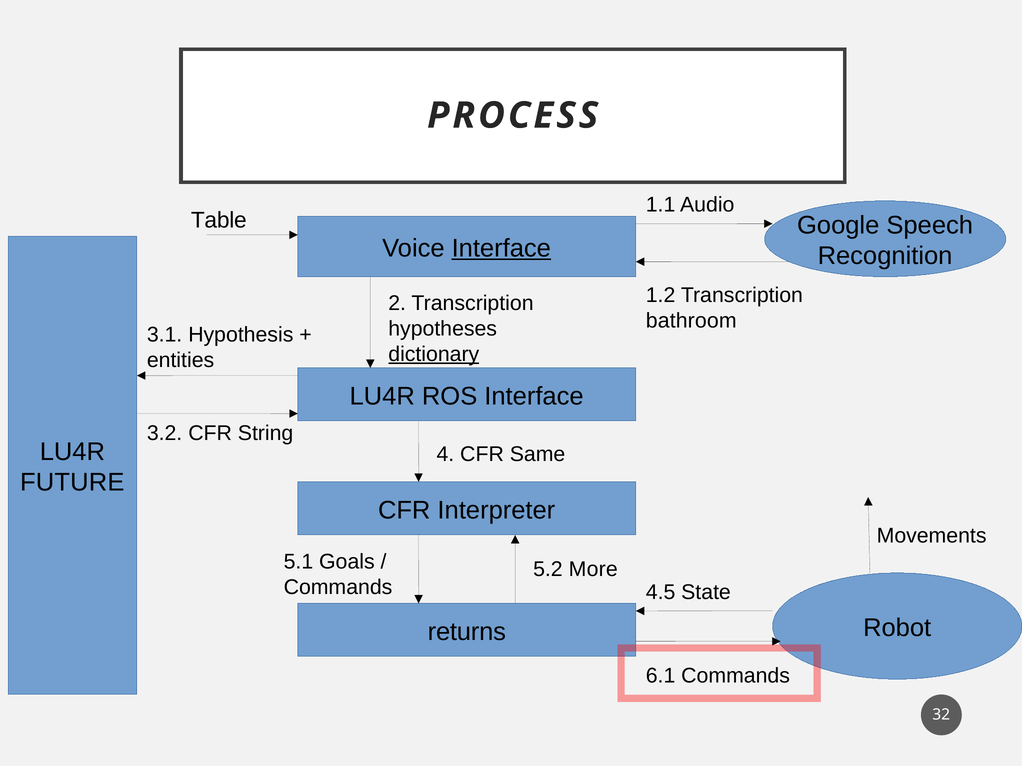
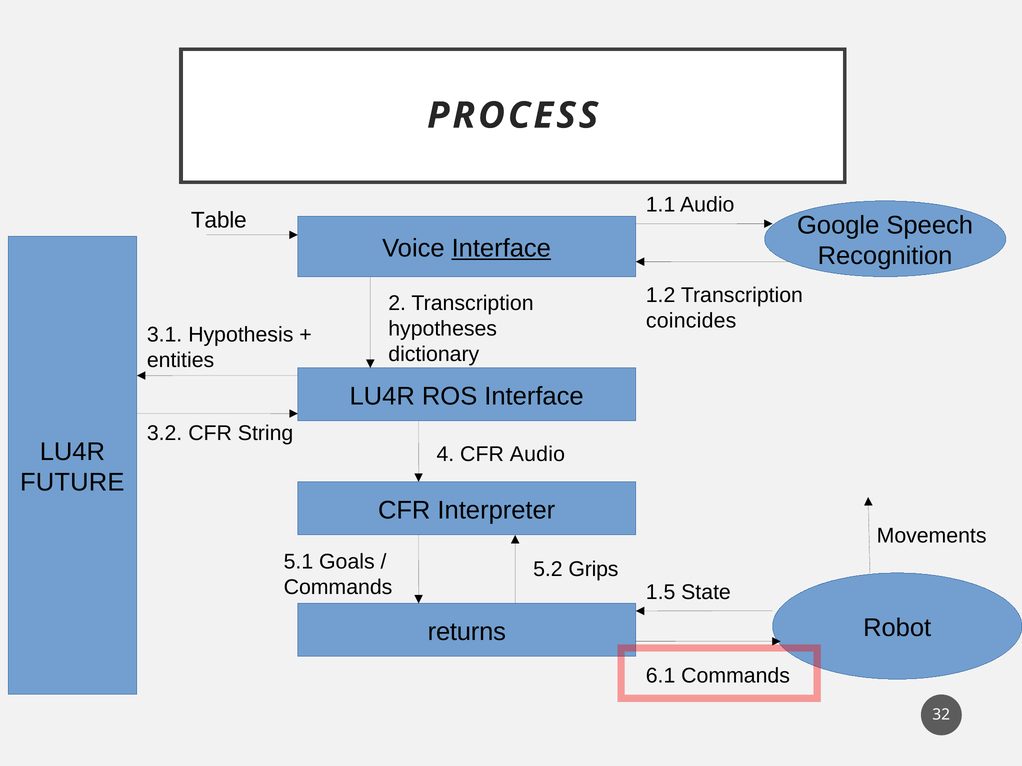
bathroom: bathroom -> coincides
dictionary underline: present -> none
CFR Same: Same -> Audio
More: More -> Grips
4.5: 4.5 -> 1.5
